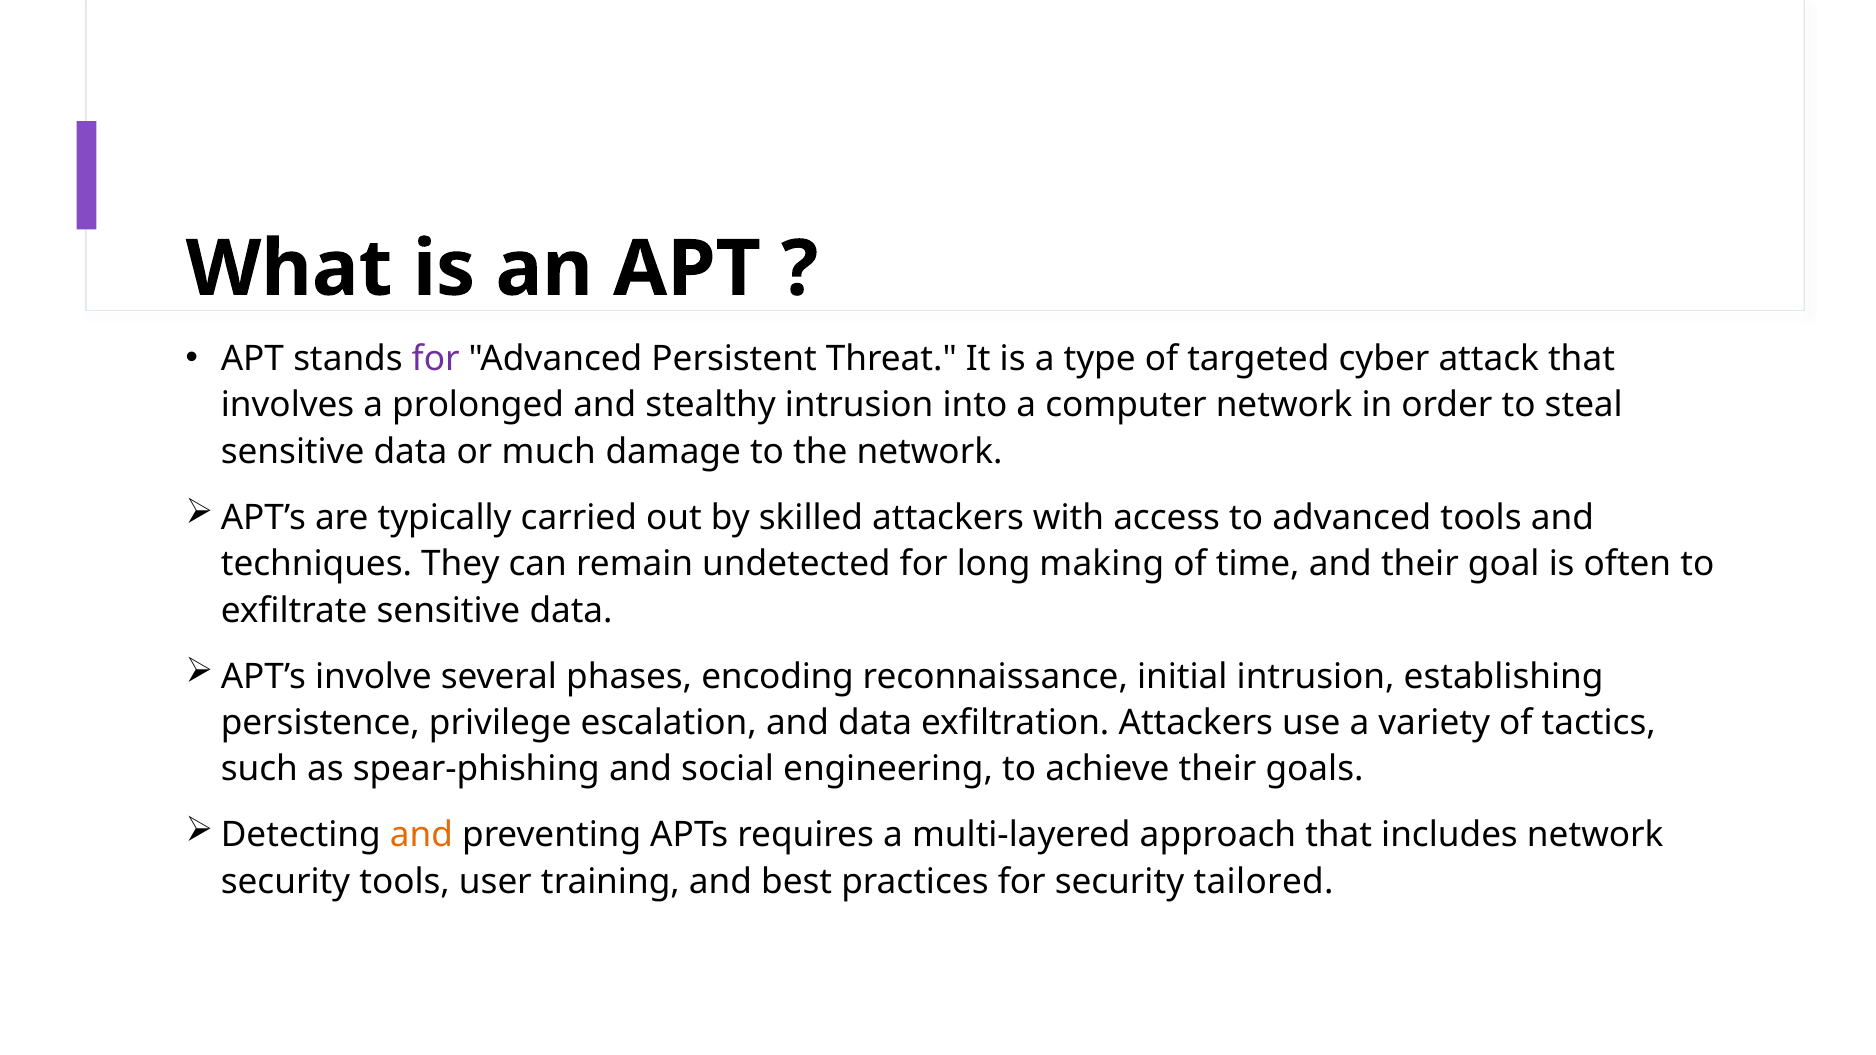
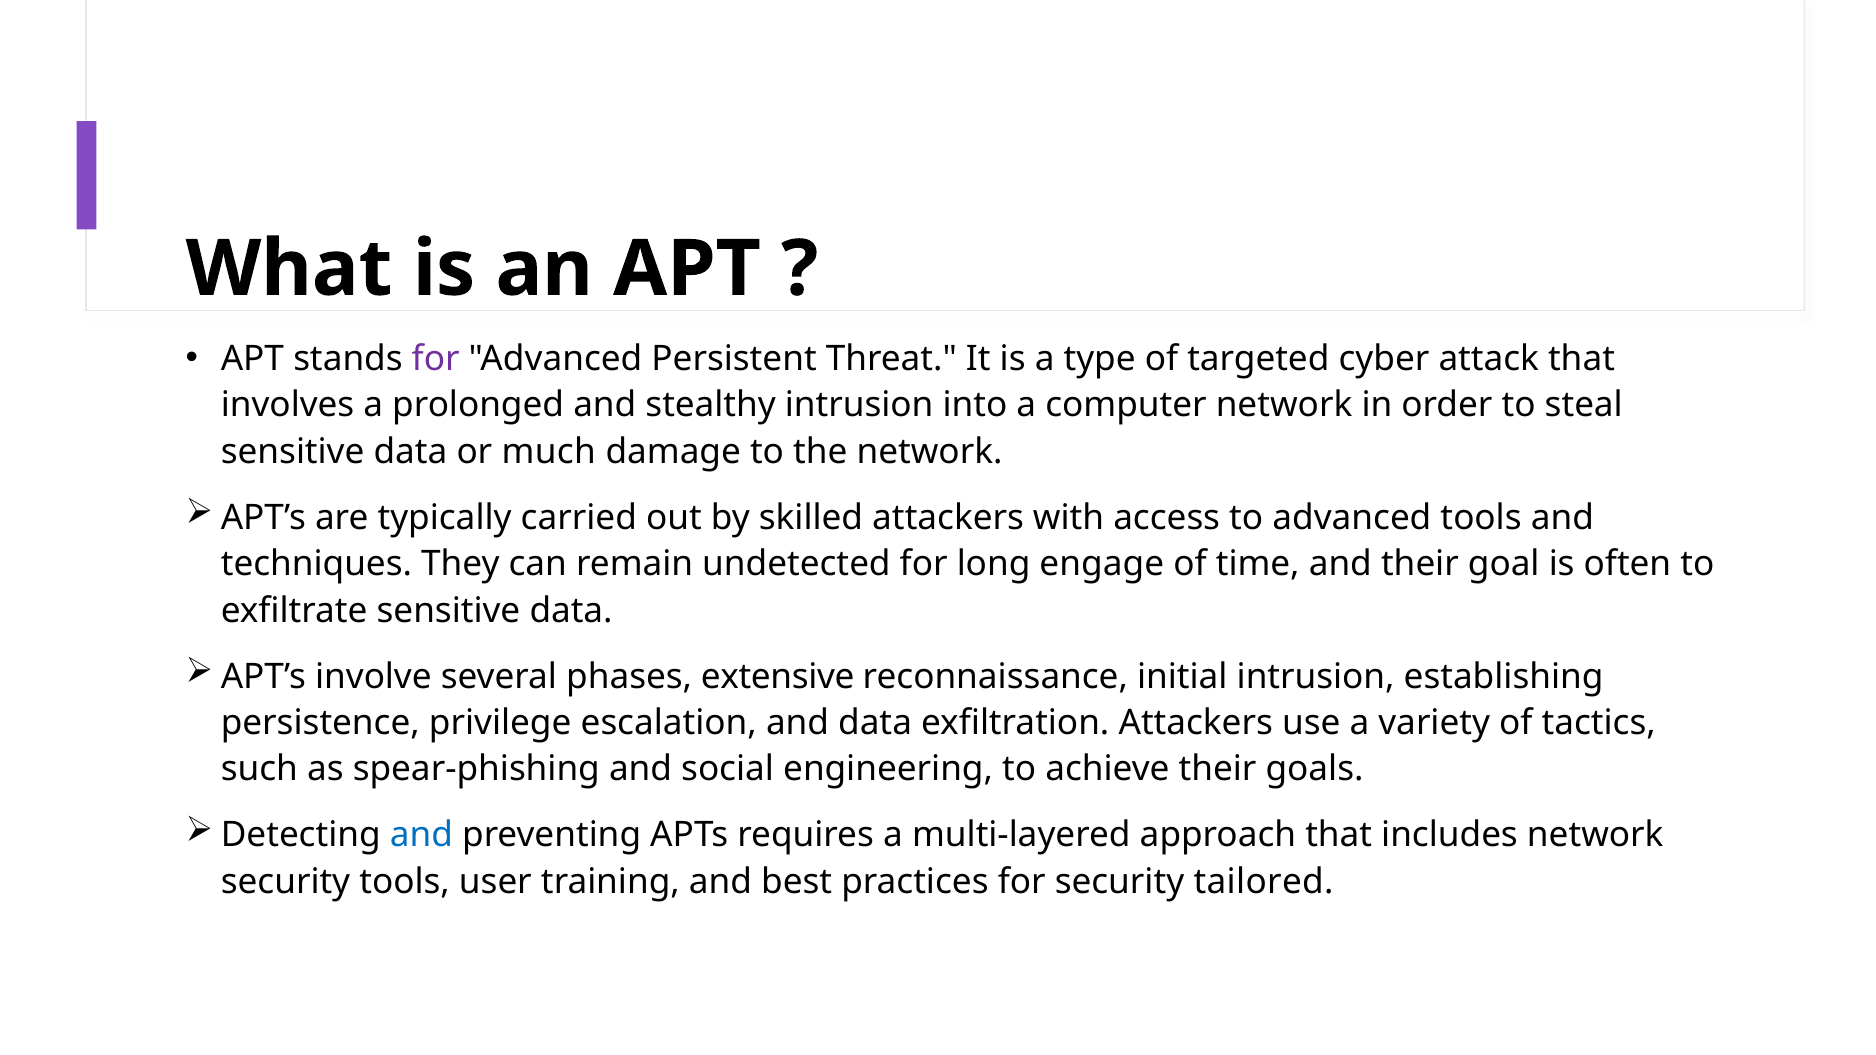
making: making -> engage
encoding: encoding -> extensive
and at (421, 835) colour: orange -> blue
